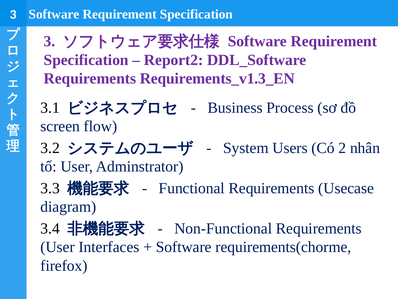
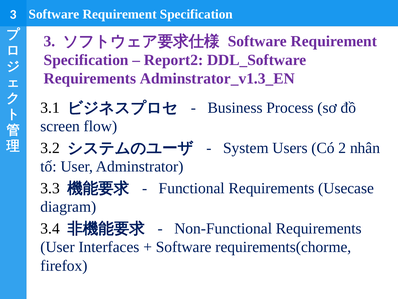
Requirements_v1.3_EN: Requirements_v1.3_EN -> Adminstrator_v1.3_EN
